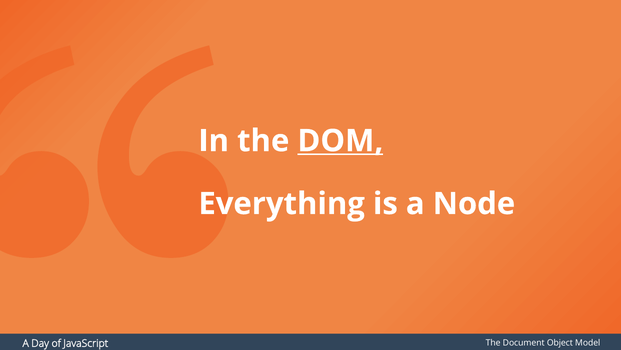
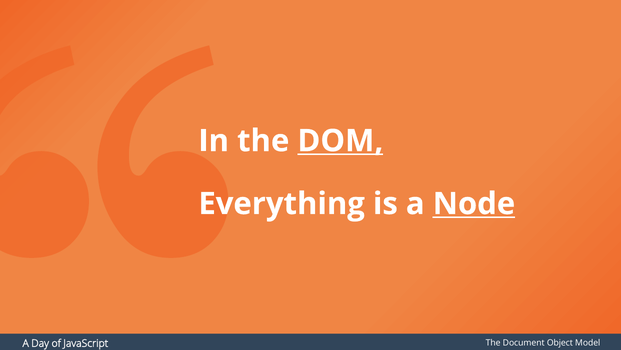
Node underline: none -> present
